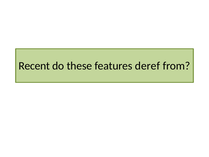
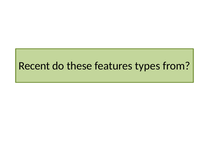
deref: deref -> types
